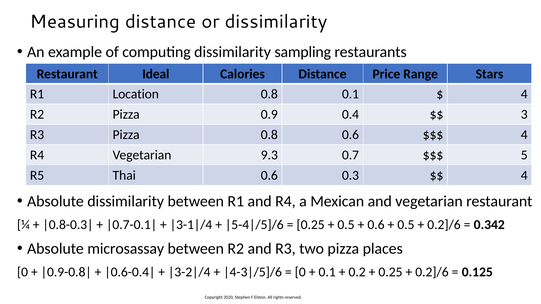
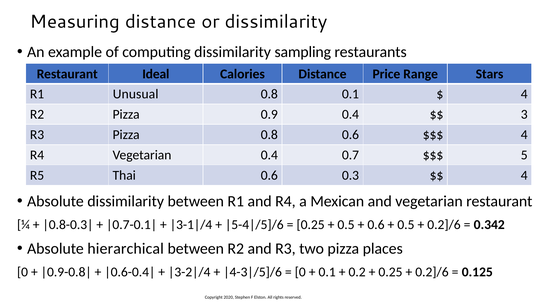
Location: Location -> Unusual
Vegetarian 9.3: 9.3 -> 0.4
microsassay: microsassay -> hierarchical
